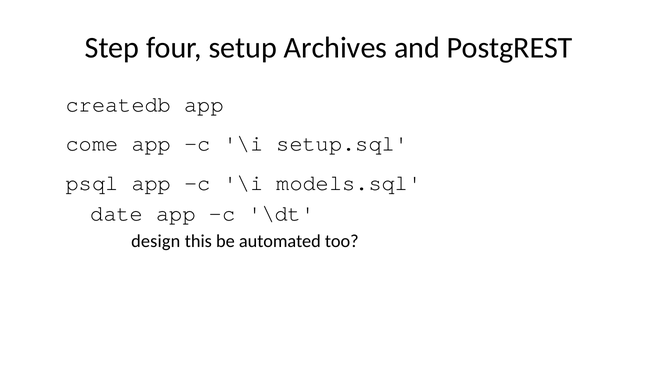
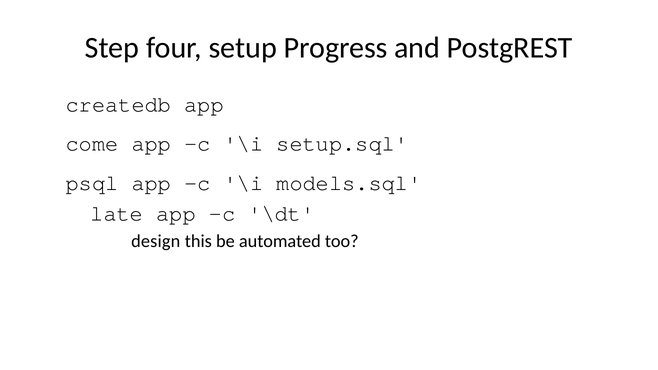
Archives: Archives -> Progress
date: date -> late
